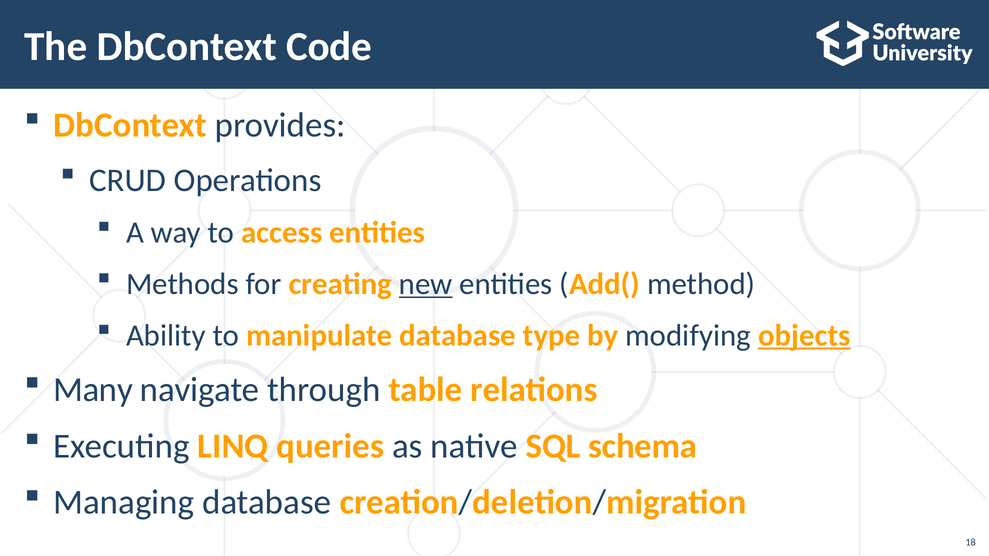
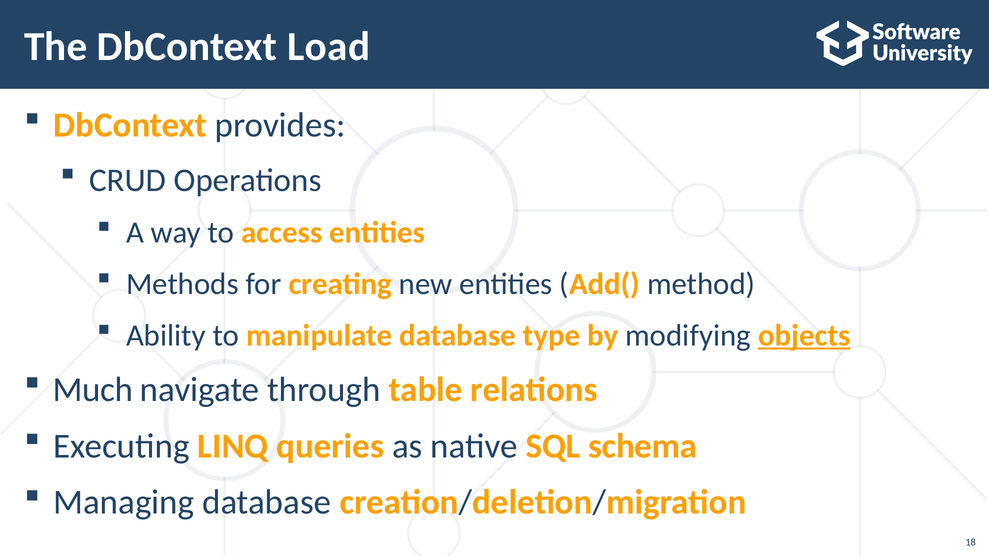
Code: Code -> Load
new underline: present -> none
Many: Many -> Much
